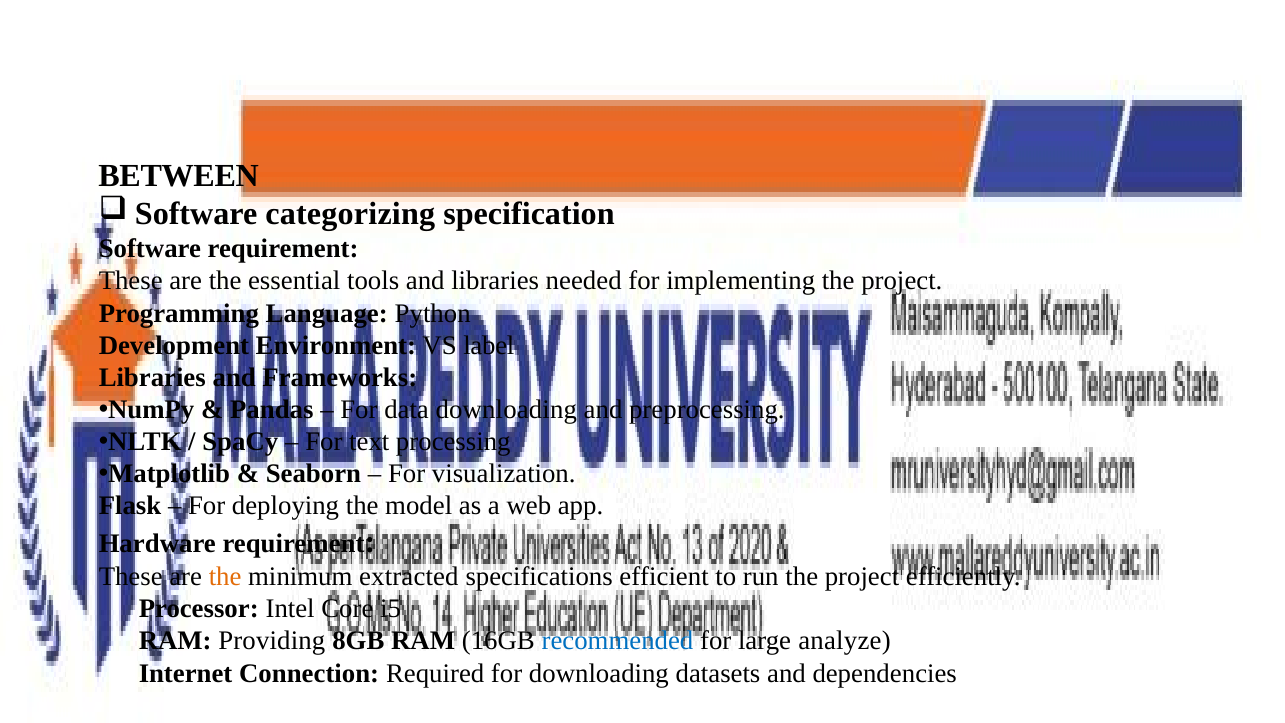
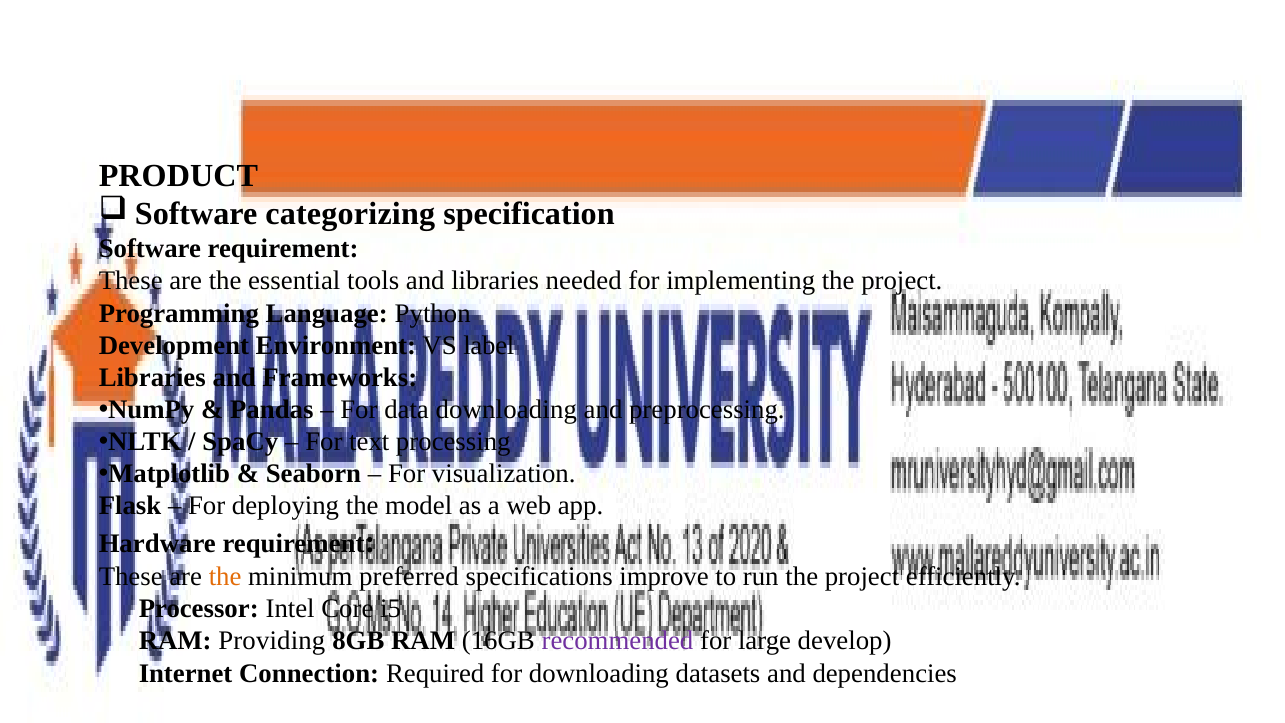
BETWEEN: BETWEEN -> PRODUCT
extracted: extracted -> preferred
efficient: efficient -> improve
recommended colour: blue -> purple
analyze: analyze -> develop
